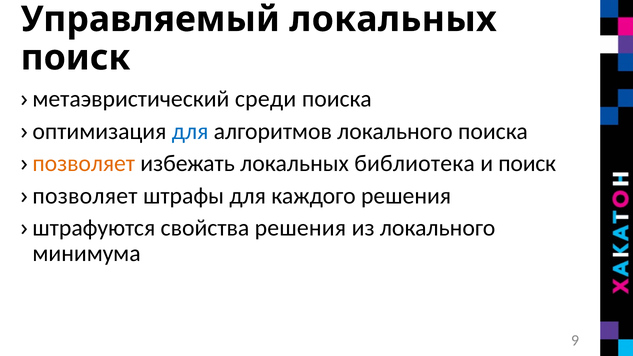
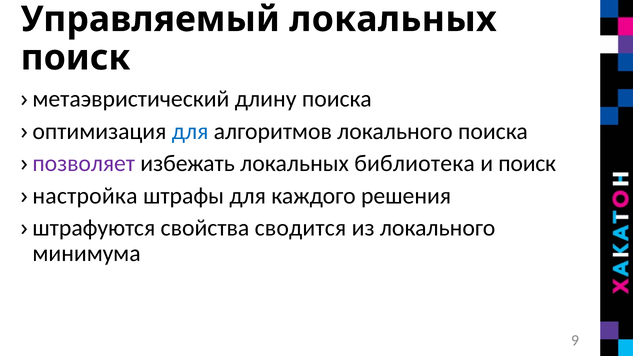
среди: среди -> длину
позволяет at (84, 164) colour: orange -> purple
позволяет at (85, 196): позволяет -> настройка
свойства решения: решения -> сводится
